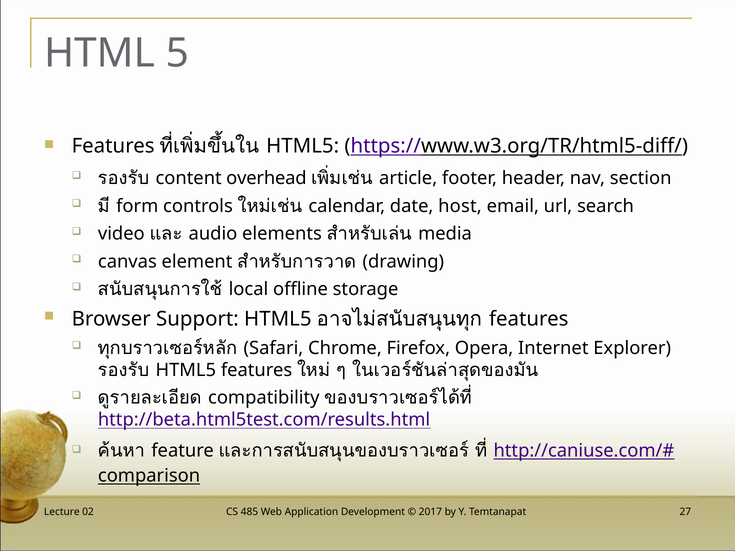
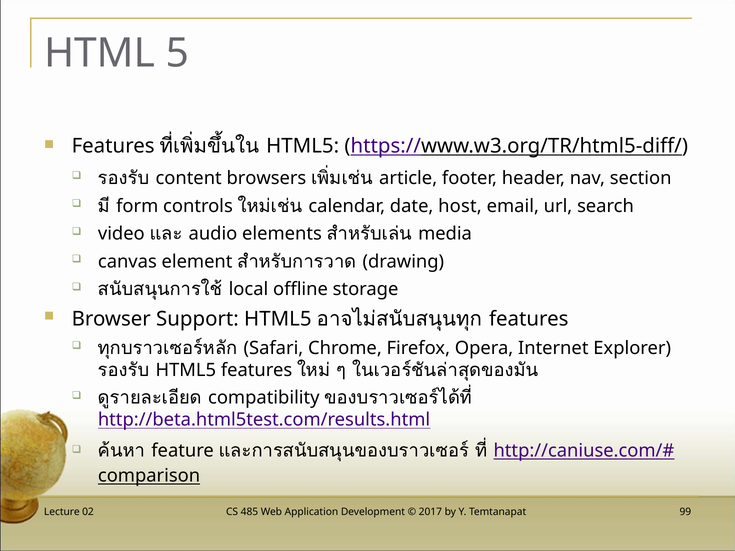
overhead: overhead -> browsers
27: 27 -> 99
